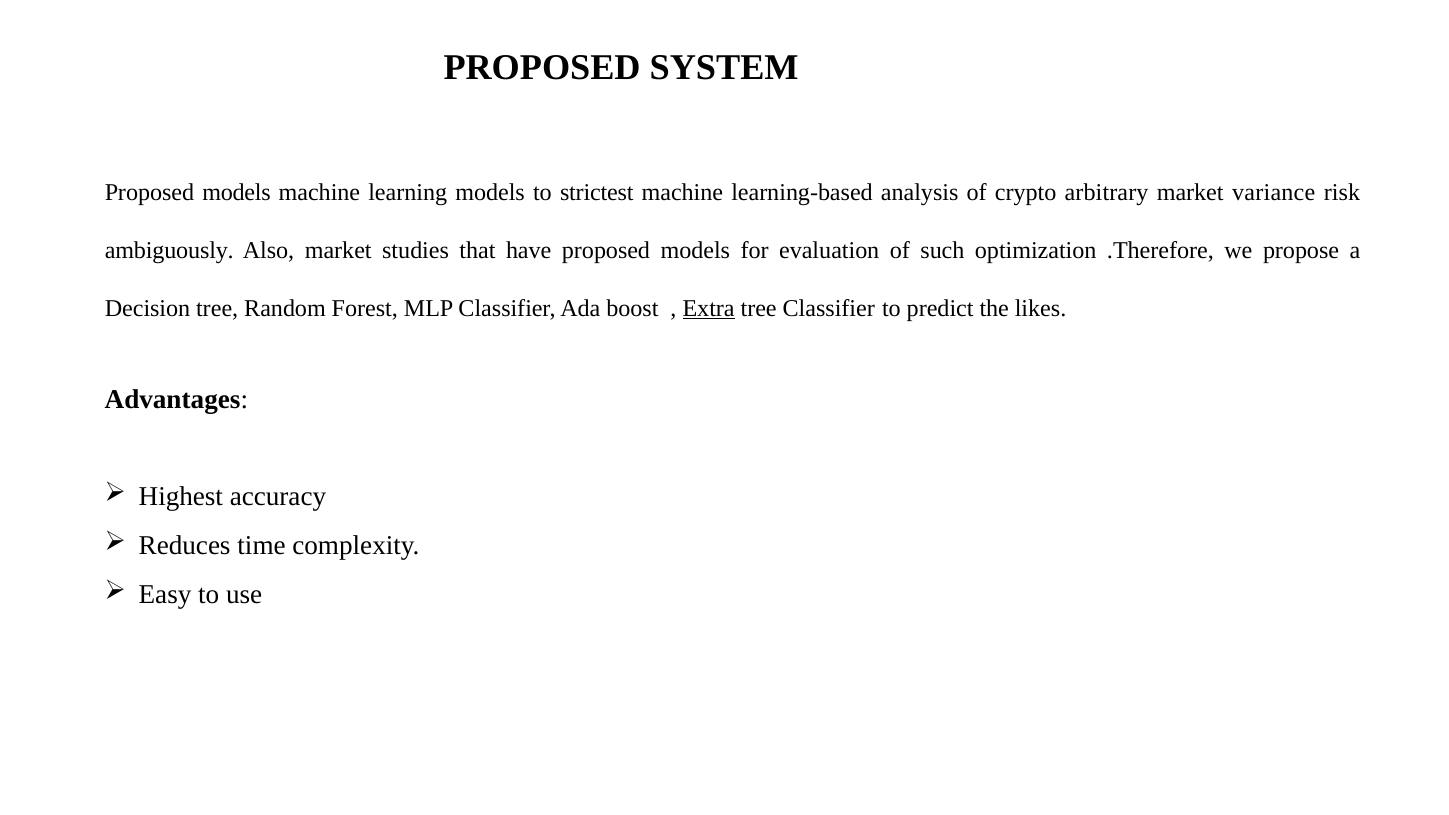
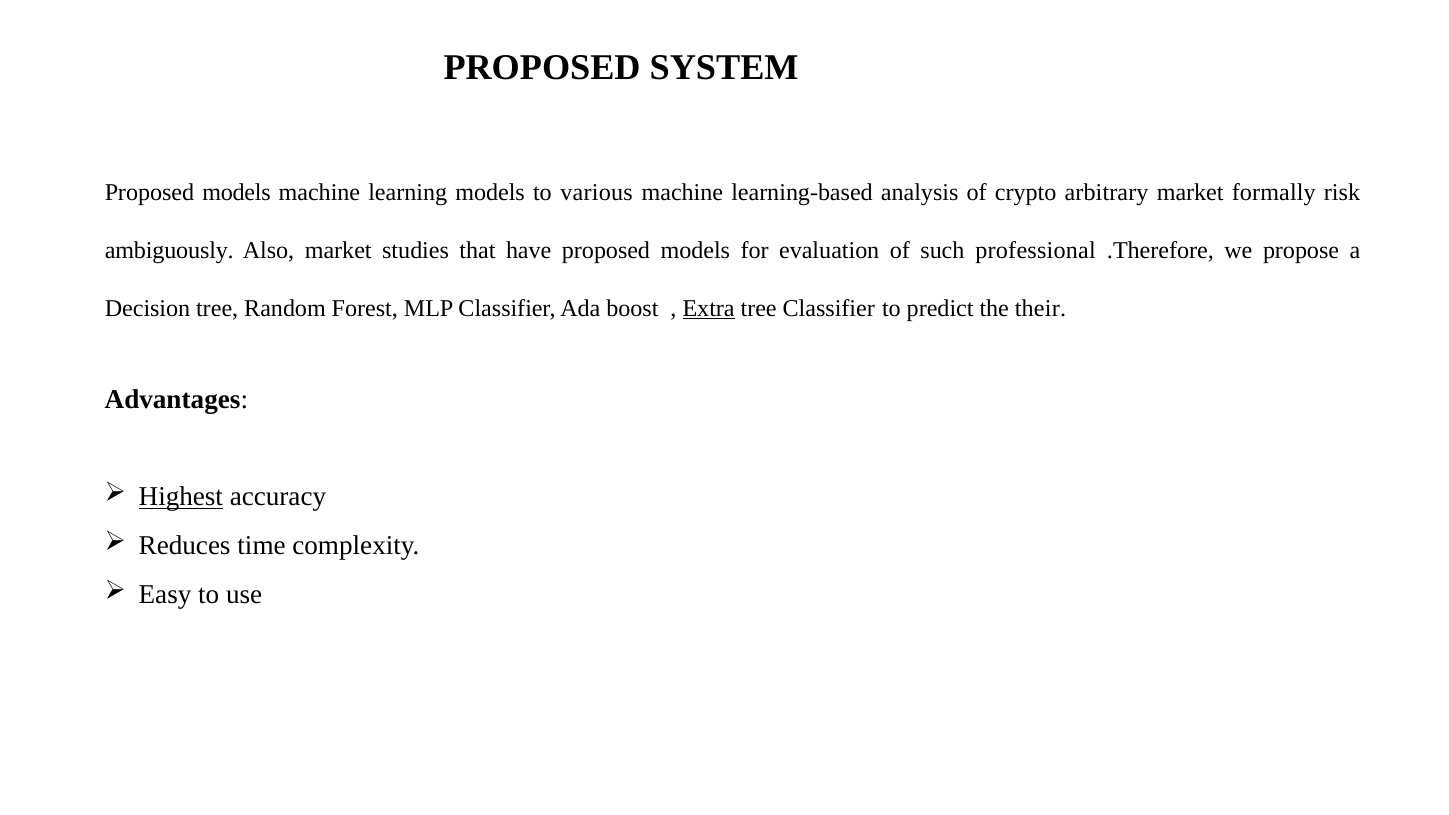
strictest: strictest -> various
variance: variance -> formally
optimization: optimization -> professional
likes: likes -> their
Highest underline: none -> present
